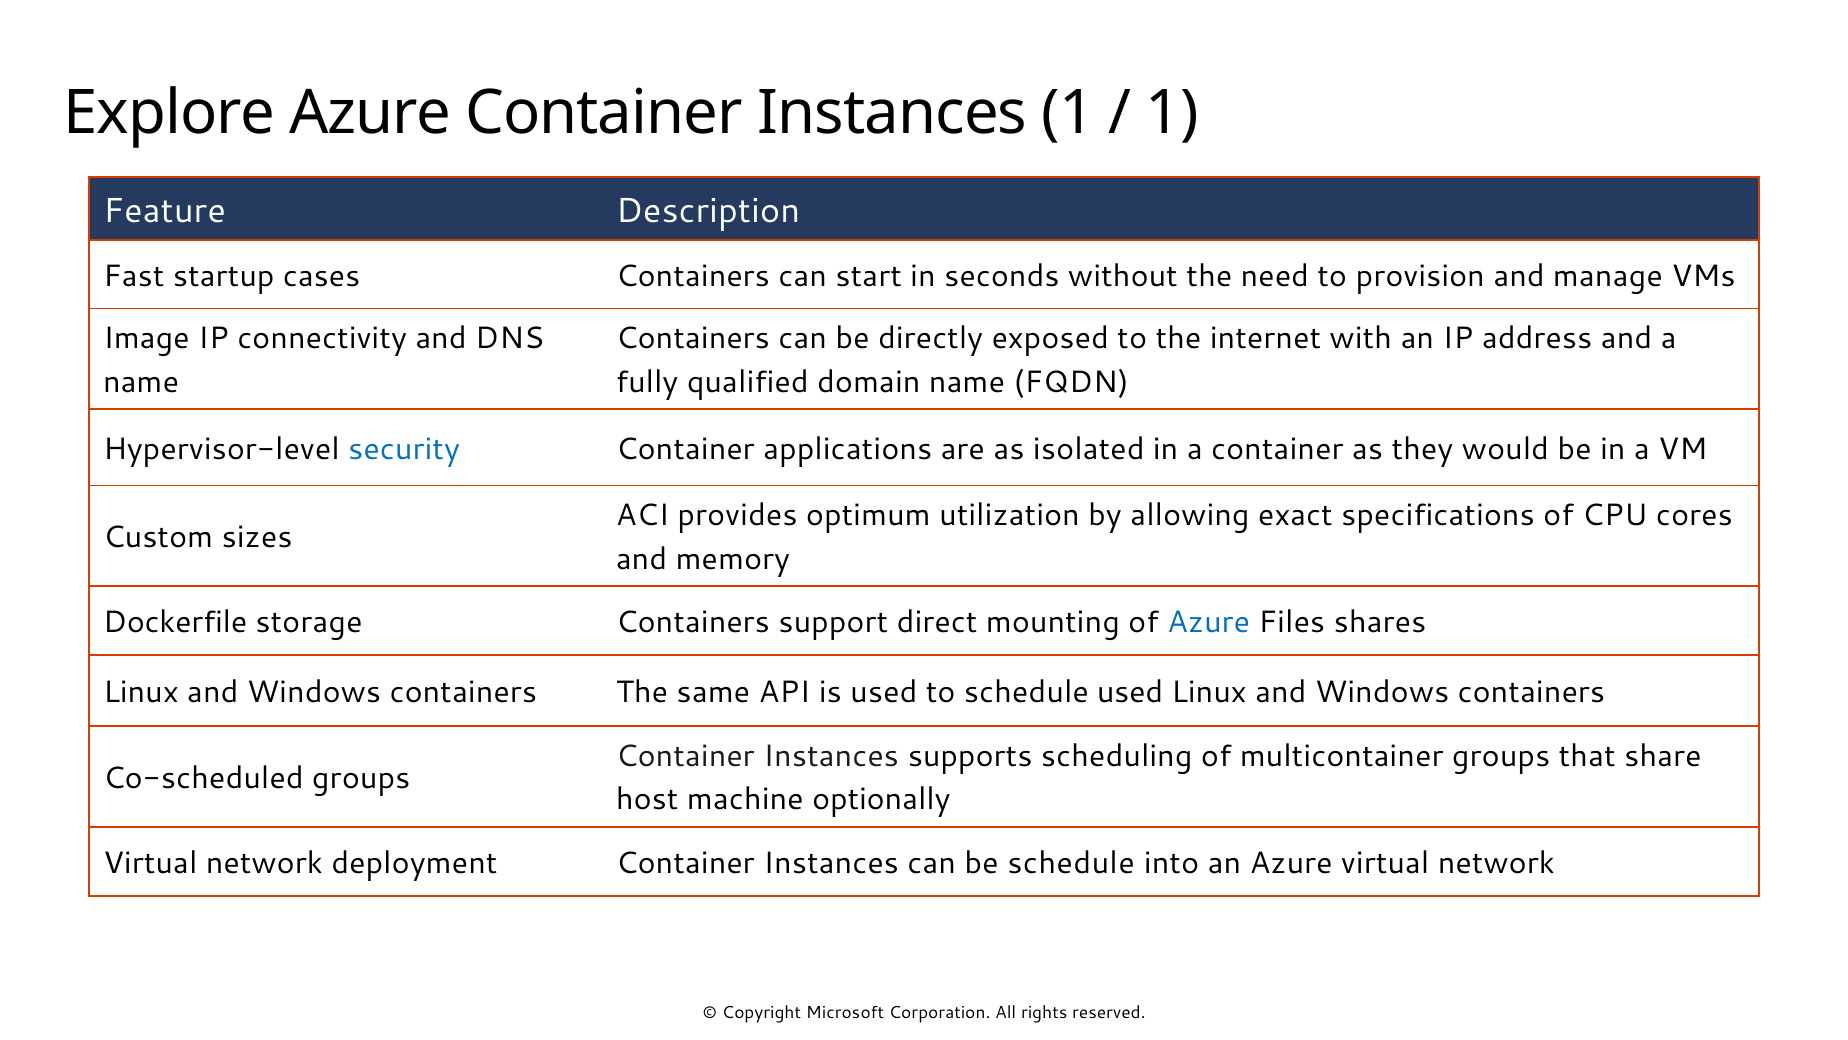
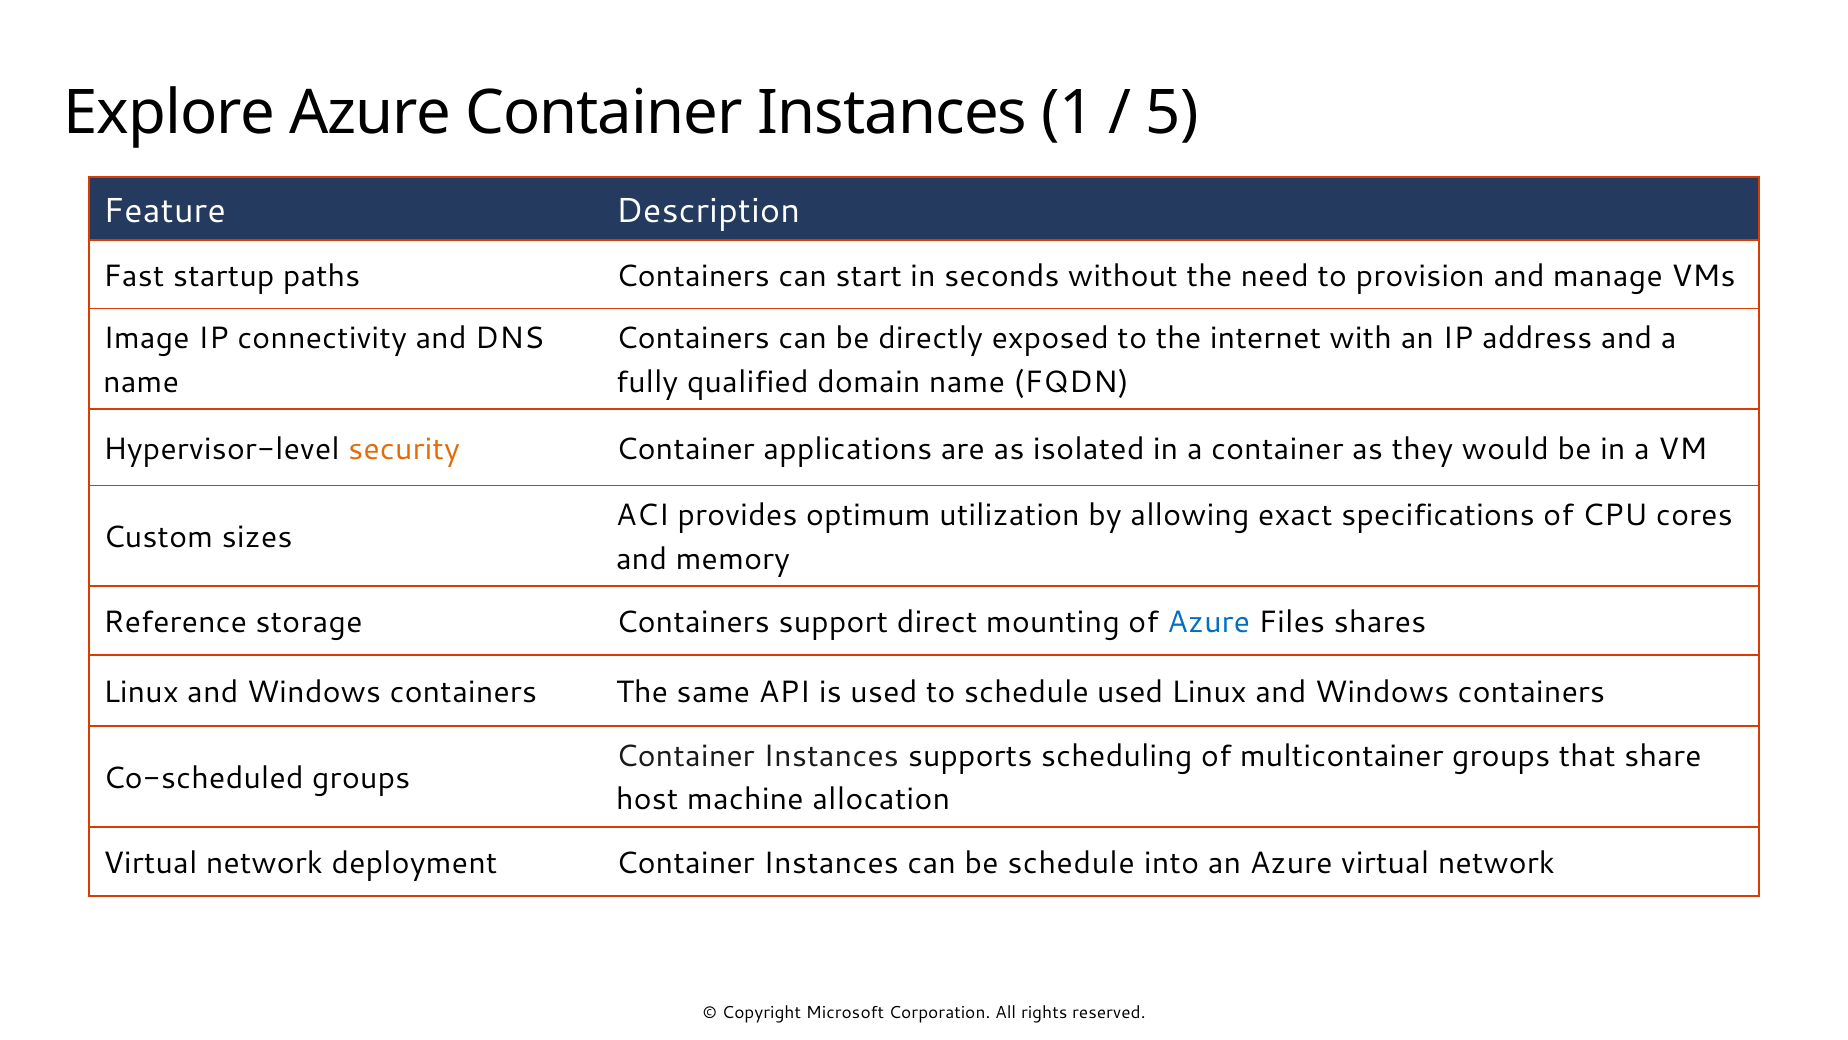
1 at (1173, 114): 1 -> 5
cases: cases -> paths
security colour: blue -> orange
Dockerfile: Dockerfile -> Reference
optionally: optionally -> allocation
